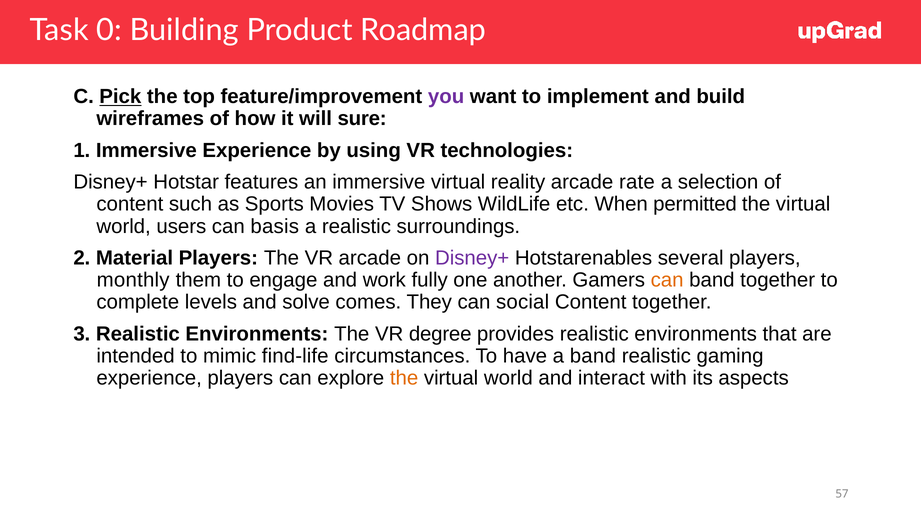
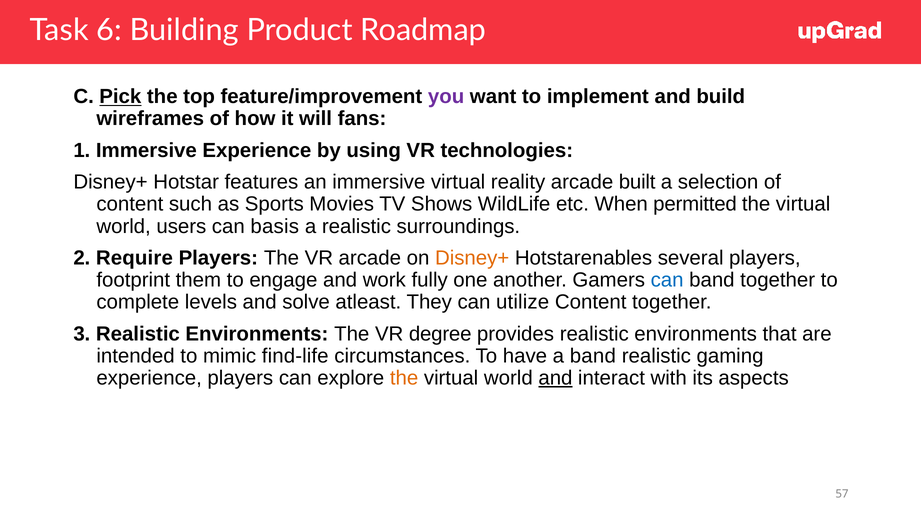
0: 0 -> 6
sure: sure -> fans
rate: rate -> built
Material: Material -> Require
Disney+ at (472, 258) colour: purple -> orange
monthly: monthly -> footprint
can at (667, 280) colour: orange -> blue
comes: comes -> atleast
social: social -> utilize
and at (555, 378) underline: none -> present
